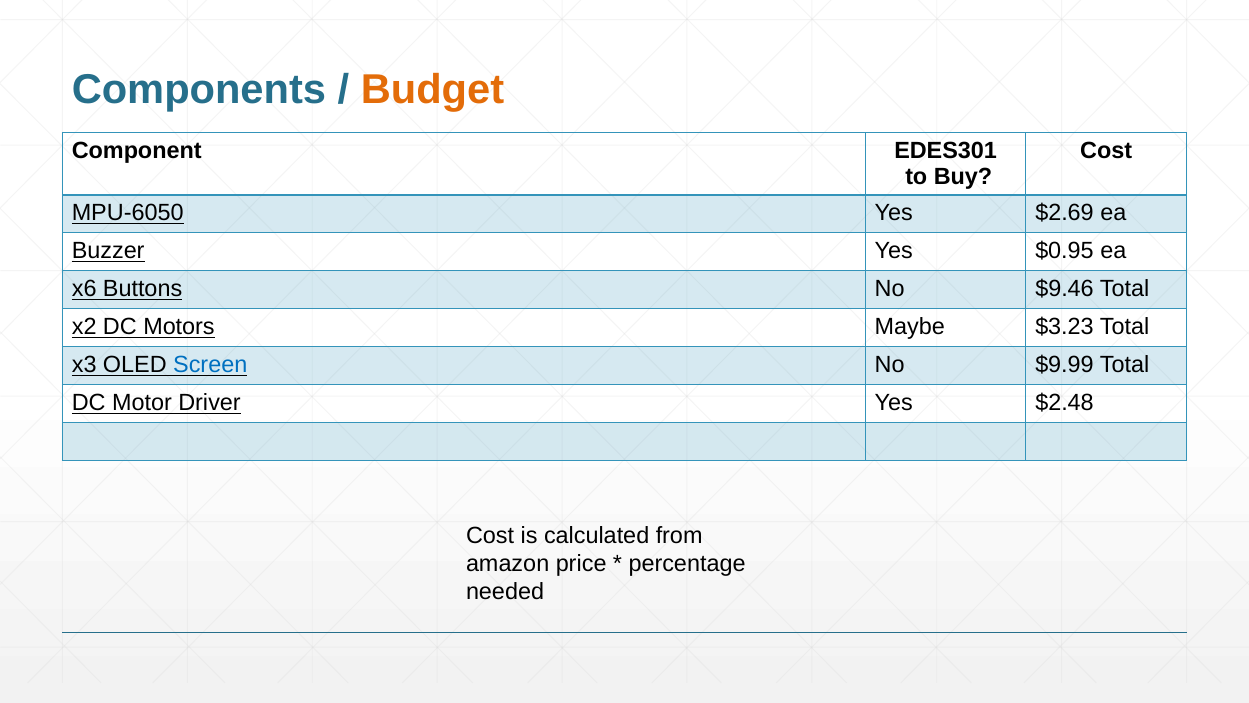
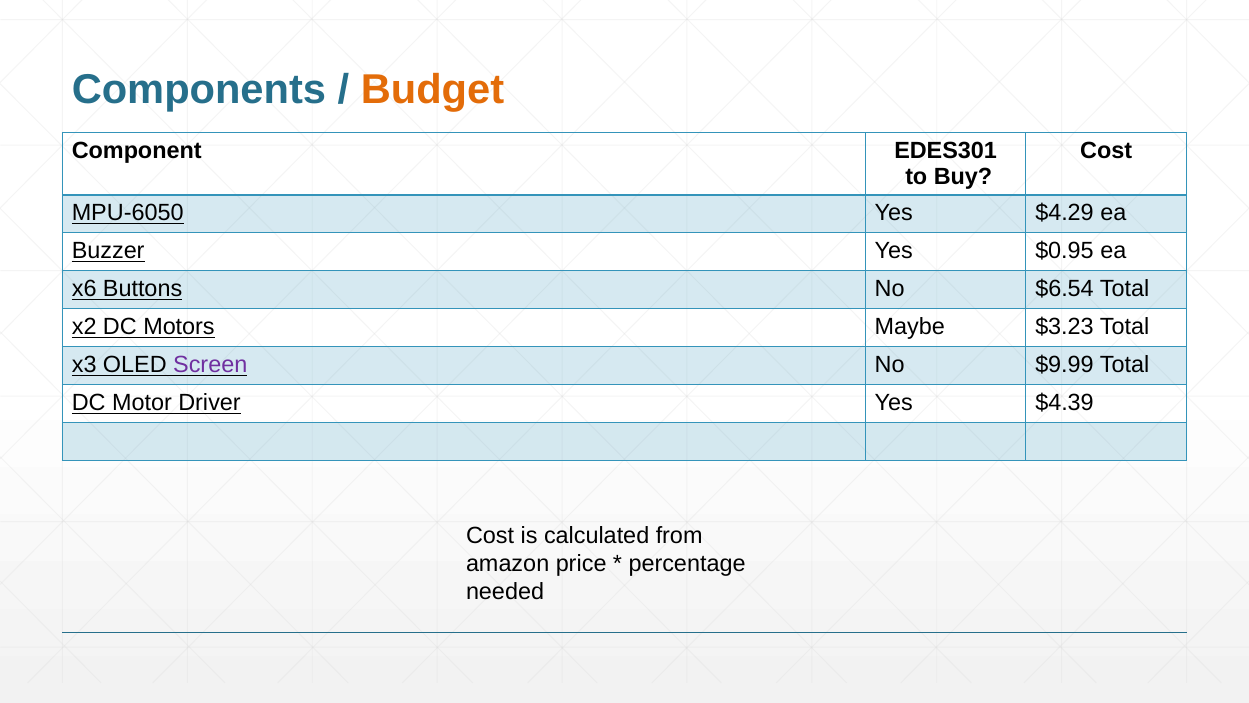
$2.69: $2.69 -> $4.29
$9.46: $9.46 -> $6.54
Screen colour: blue -> purple
$2.48: $2.48 -> $4.39
